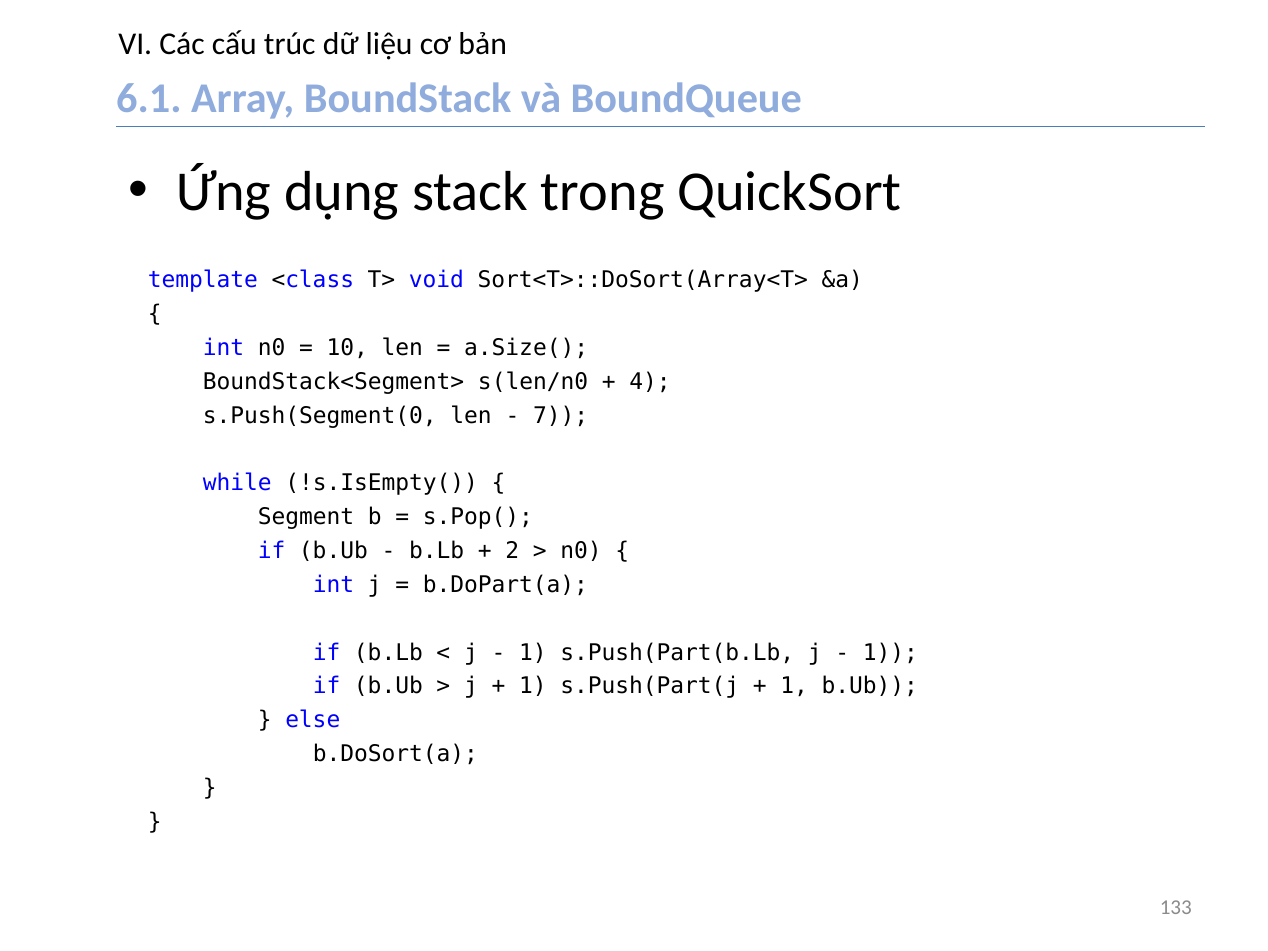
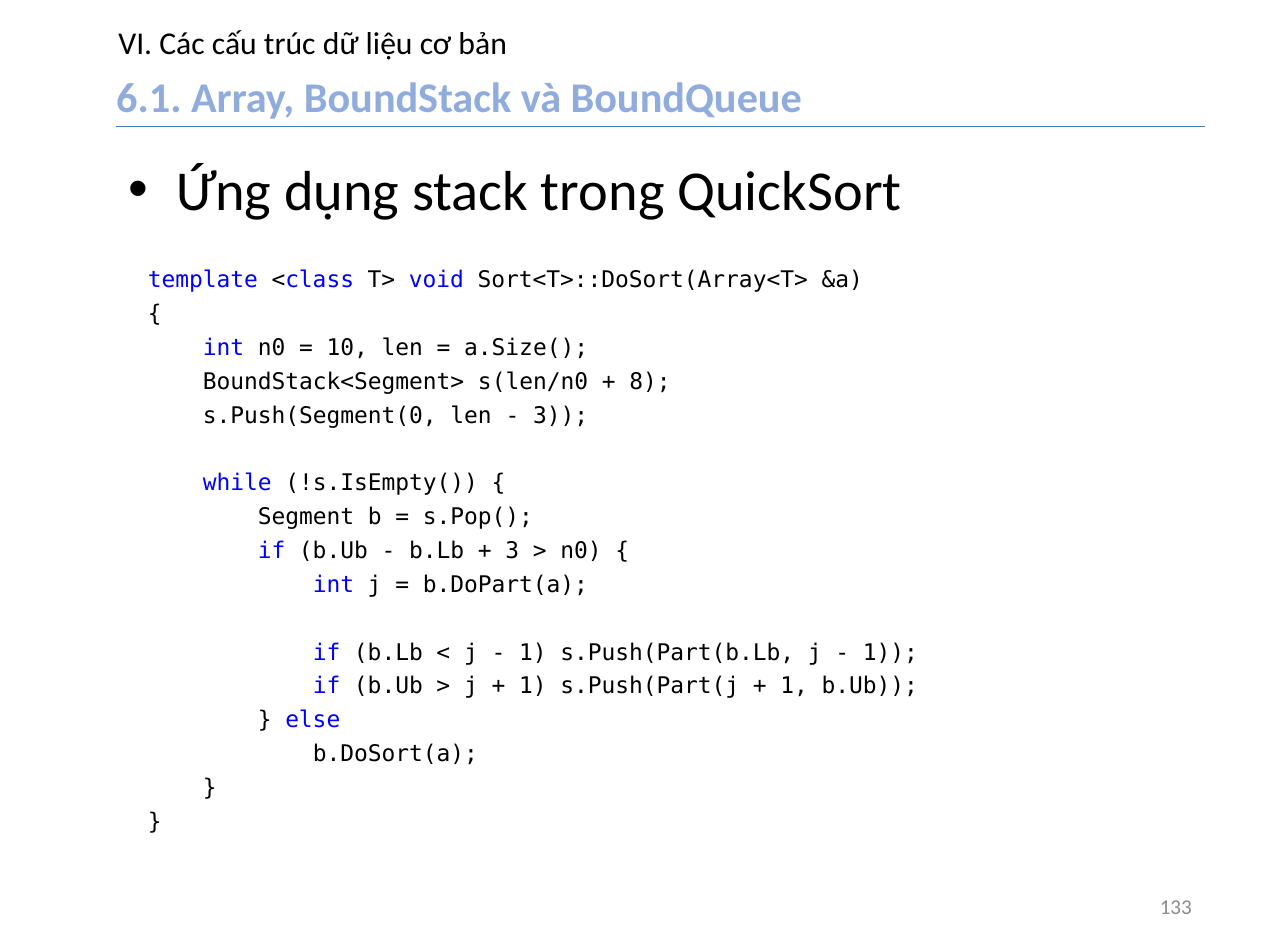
4: 4 -> 8
7 at (561, 416): 7 -> 3
2 at (512, 551): 2 -> 3
